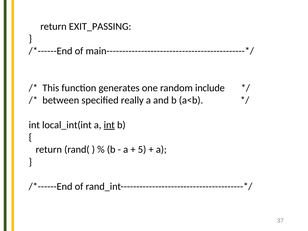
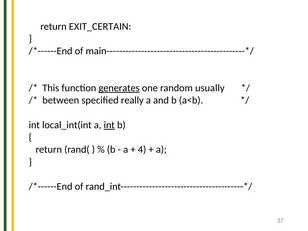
EXIT_PASSING: EXIT_PASSING -> EXIT_CERTAIN
generates underline: none -> present
include: include -> usually
5: 5 -> 4
